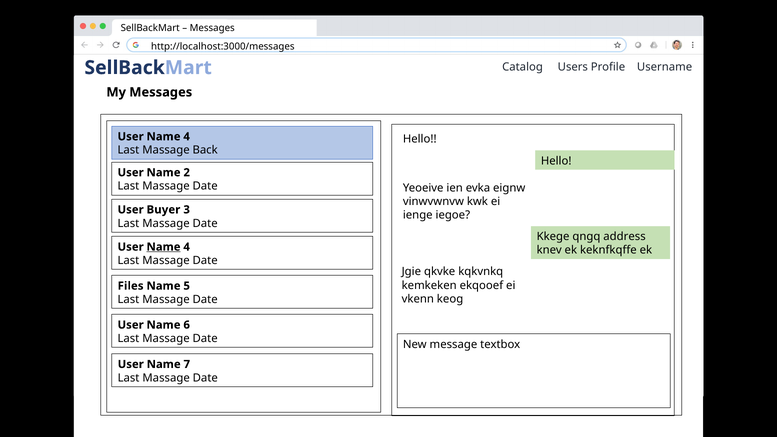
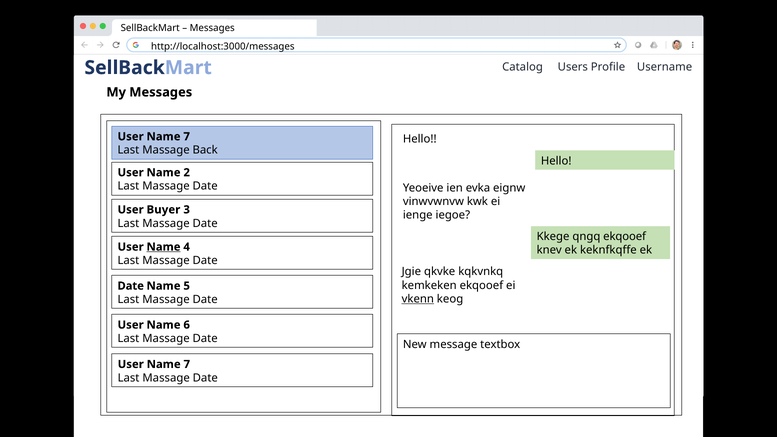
4 at (187, 137): 4 -> 7
qngq address: address -> ekqooef
Files at (131, 286): Files -> Date
vkenn underline: none -> present
